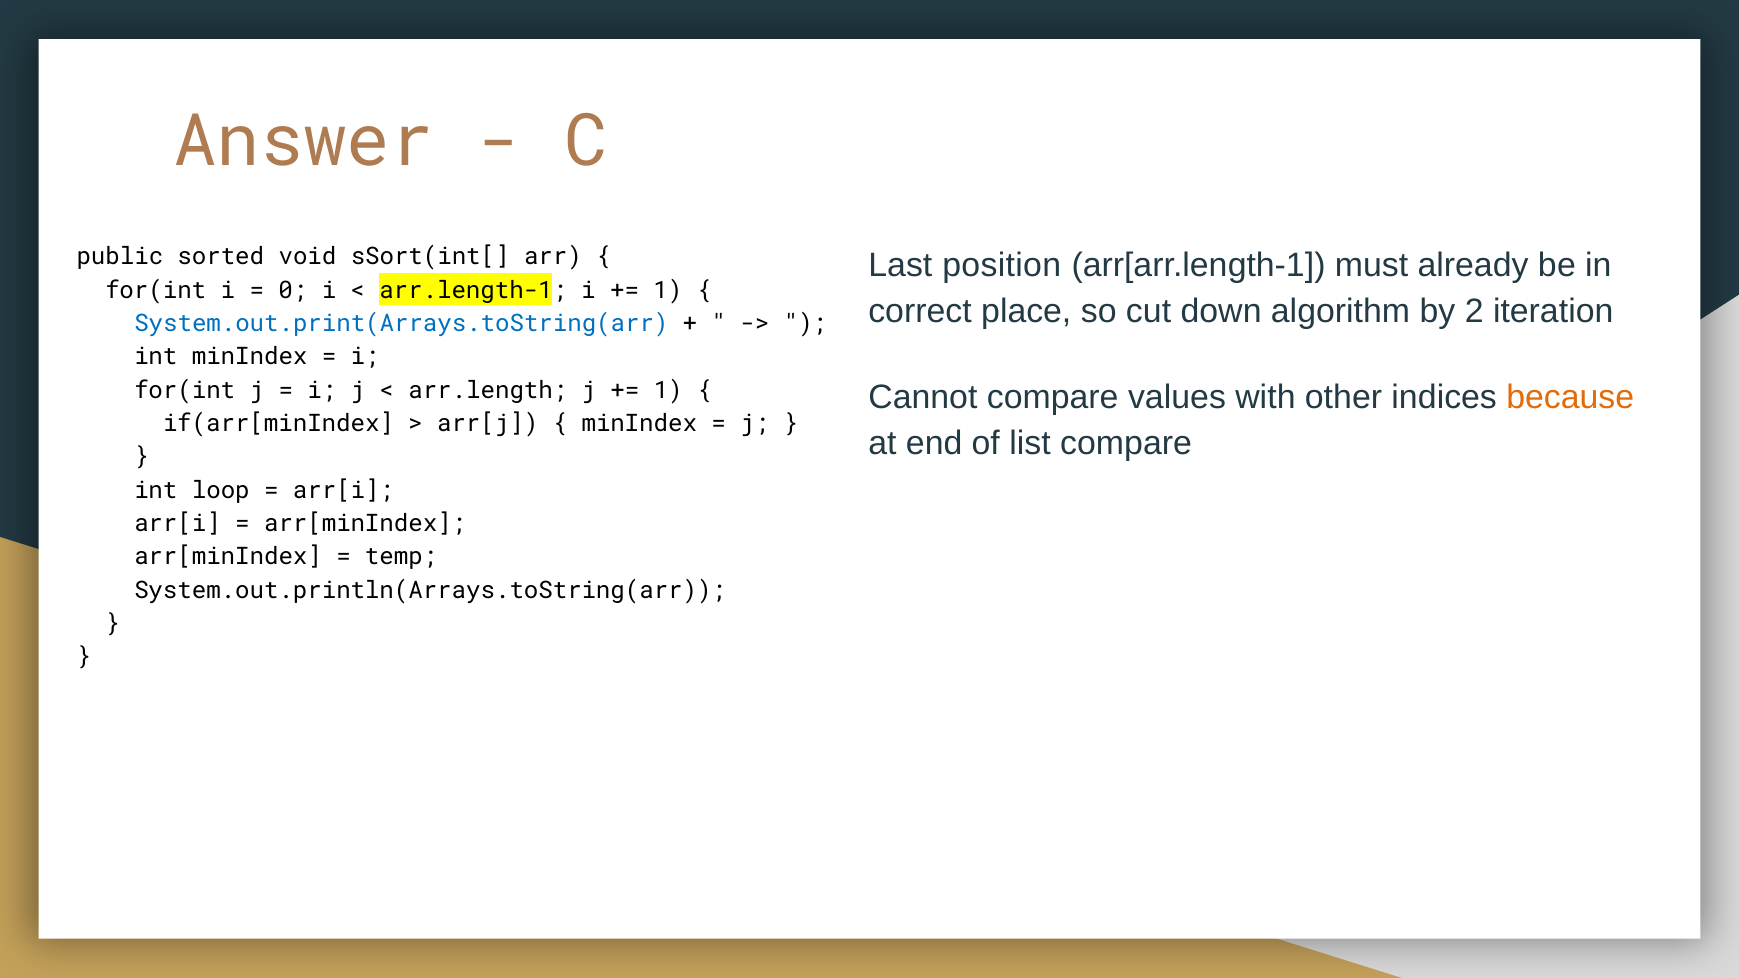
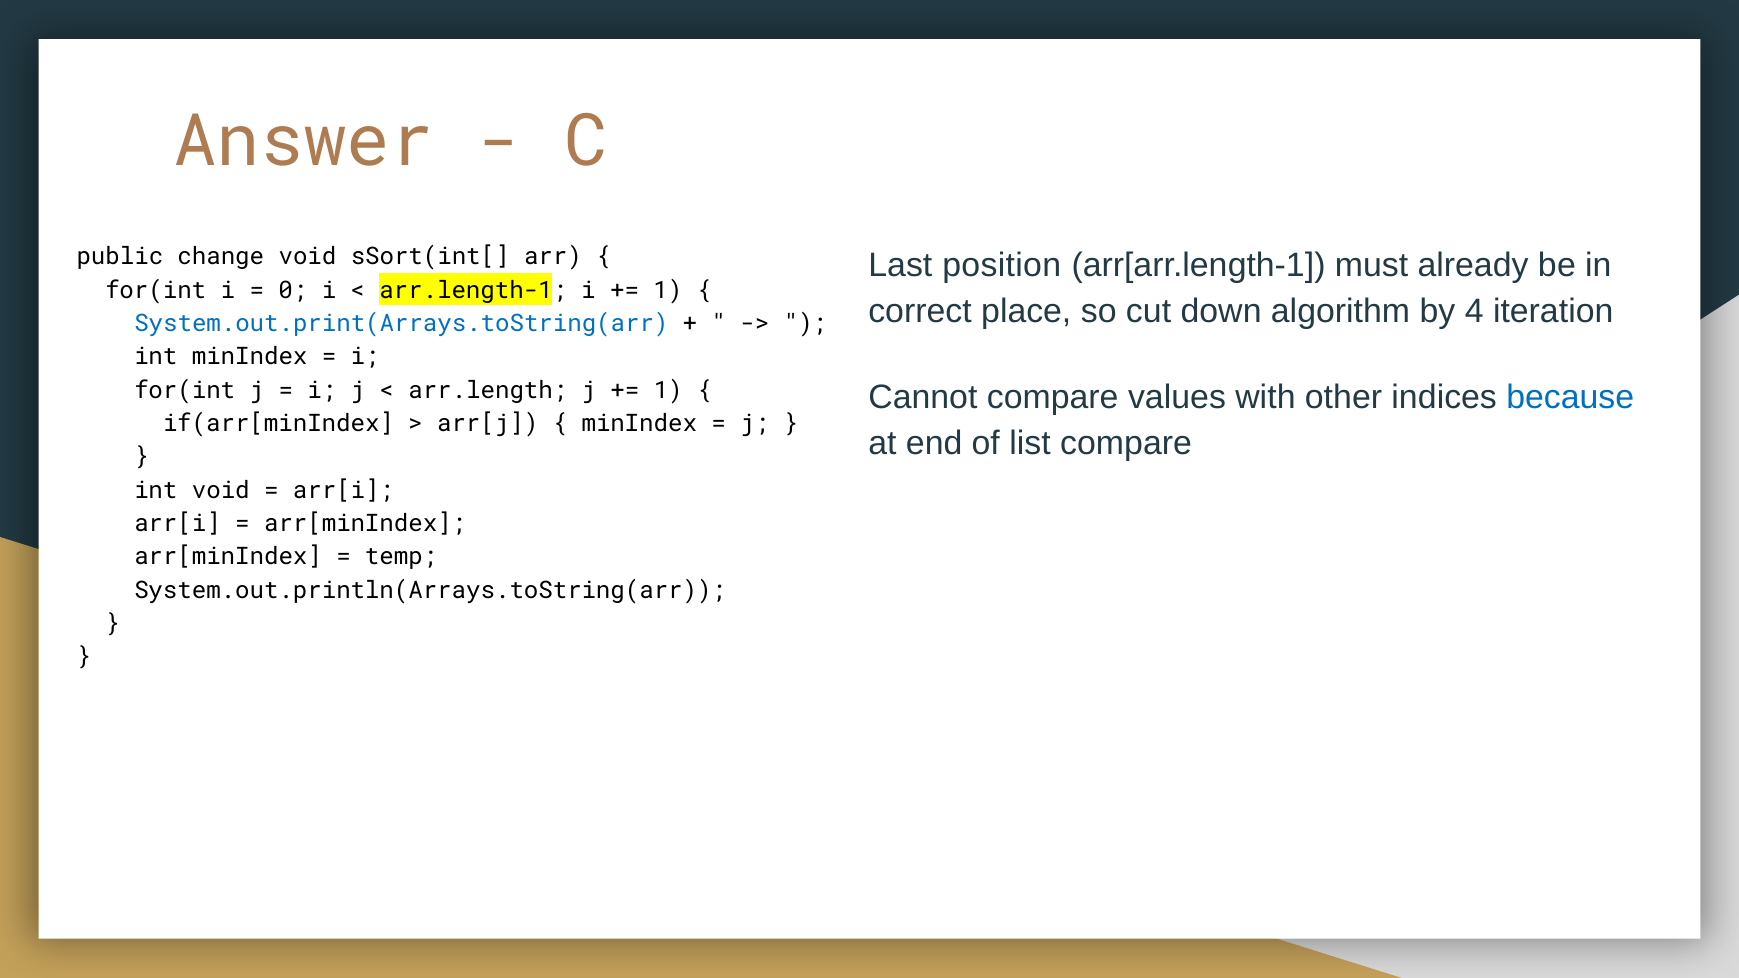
sorted: sorted -> change
2: 2 -> 4
because colour: orange -> blue
int loop: loop -> void
